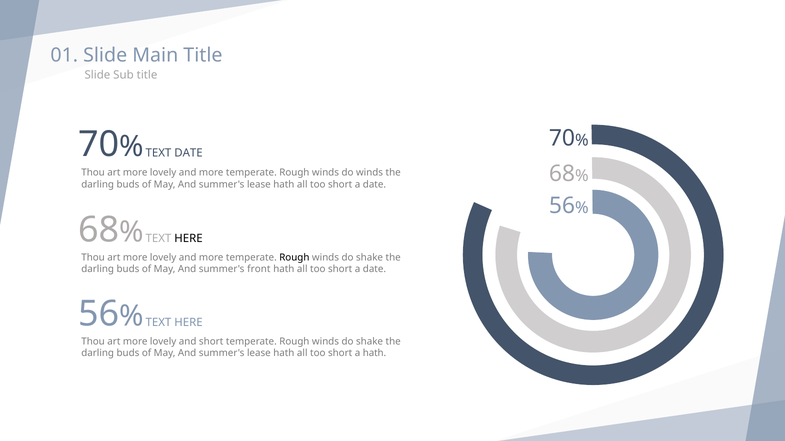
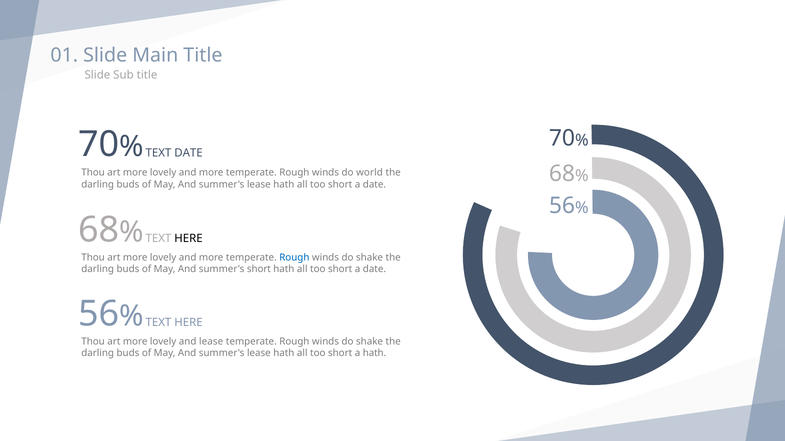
do winds: winds -> world
Rough at (294, 258) colour: black -> blue
summer's front: front -> short
and short: short -> lease
